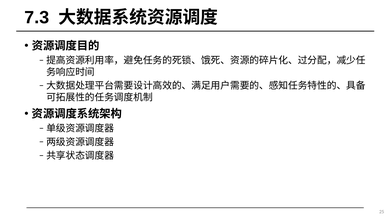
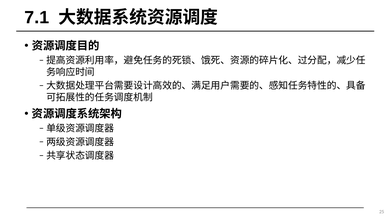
7.3: 7.3 -> 7.1
